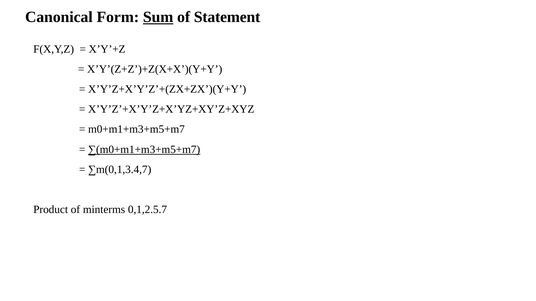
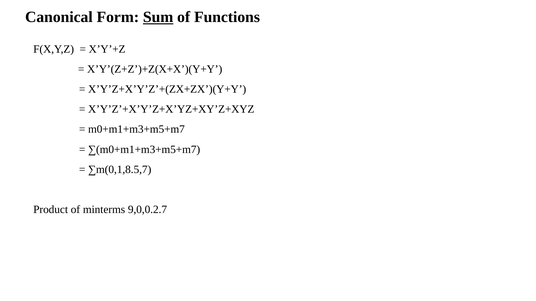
Statement: Statement -> Functions
∑(m0+m1+m3+m5+m7 underline: present -> none
∑m(0,1,3.4,7: ∑m(0,1,3.4,7 -> ∑m(0,1,8.5,7
0,1,2.5.7: 0,1,2.5.7 -> 9,0,0.2.7
